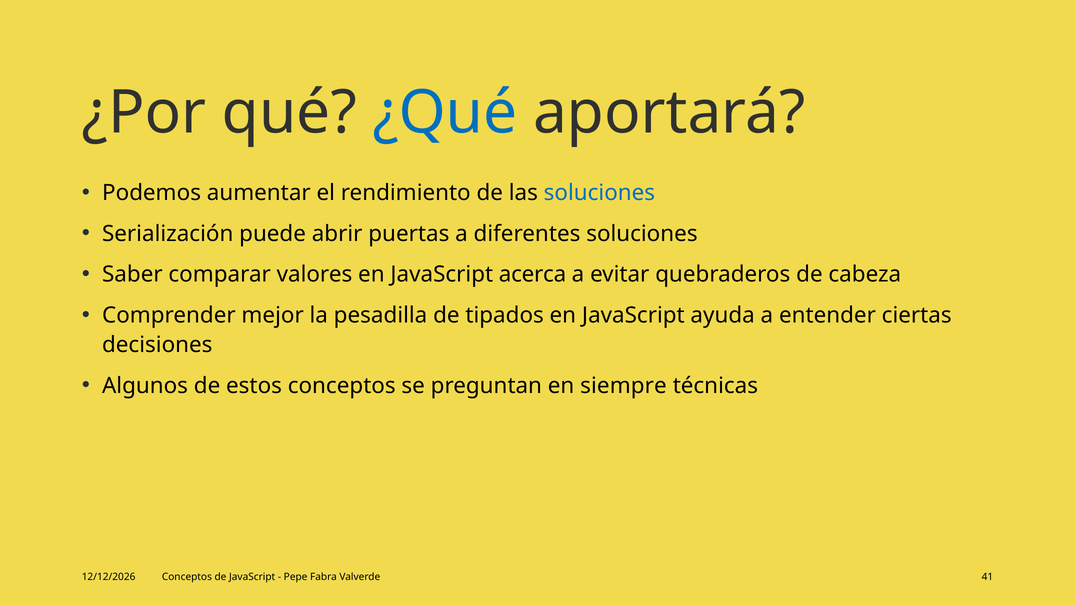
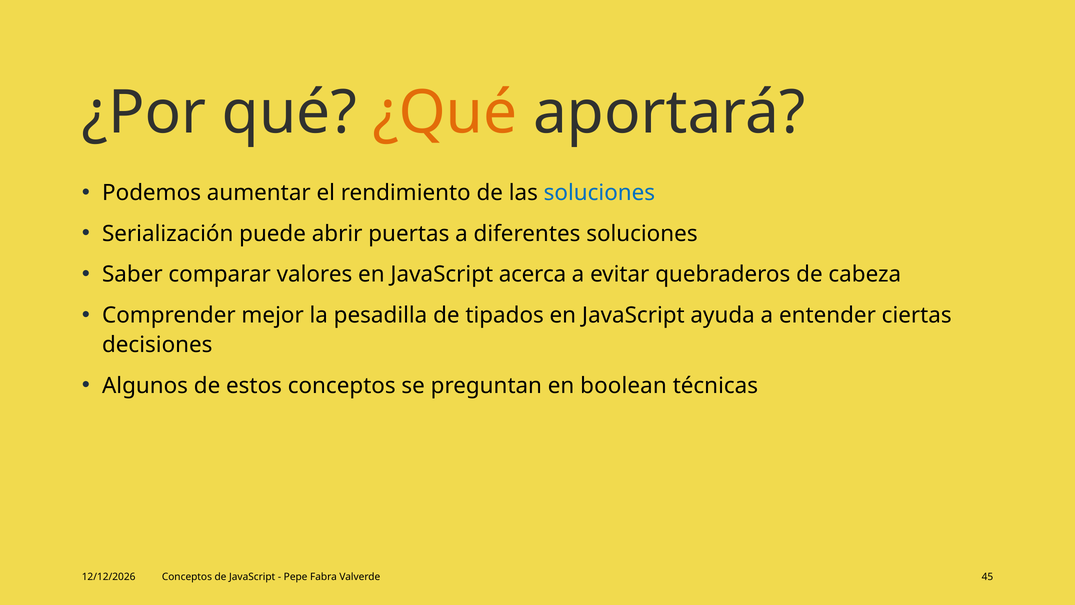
¿Qué colour: blue -> orange
siempre: siempre -> boolean
41: 41 -> 45
